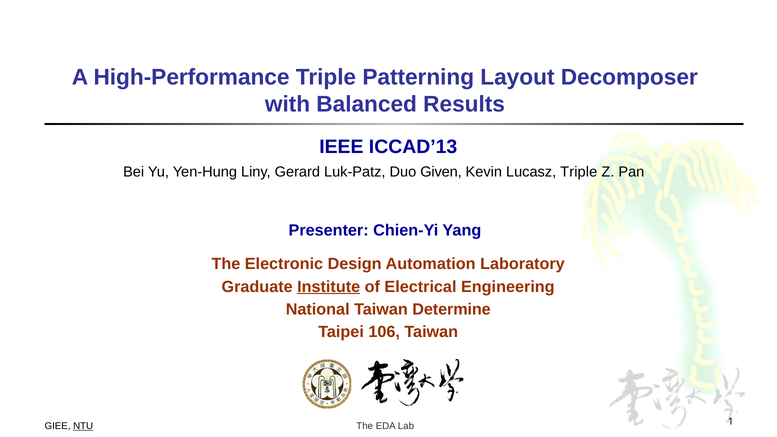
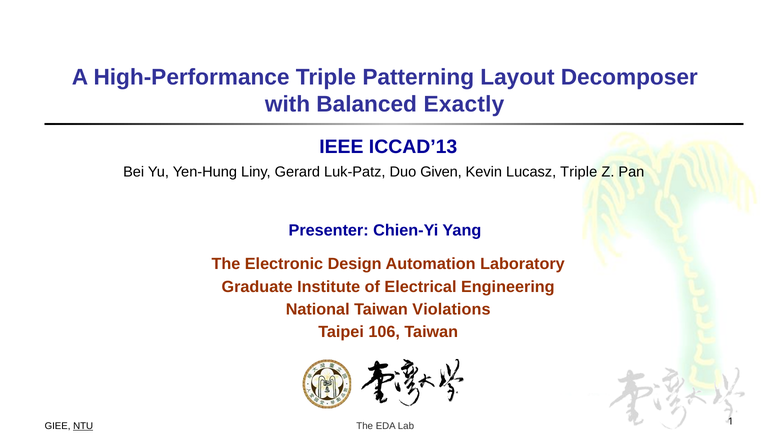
Results: Results -> Exactly
Institute underline: present -> none
Determine: Determine -> Violations
